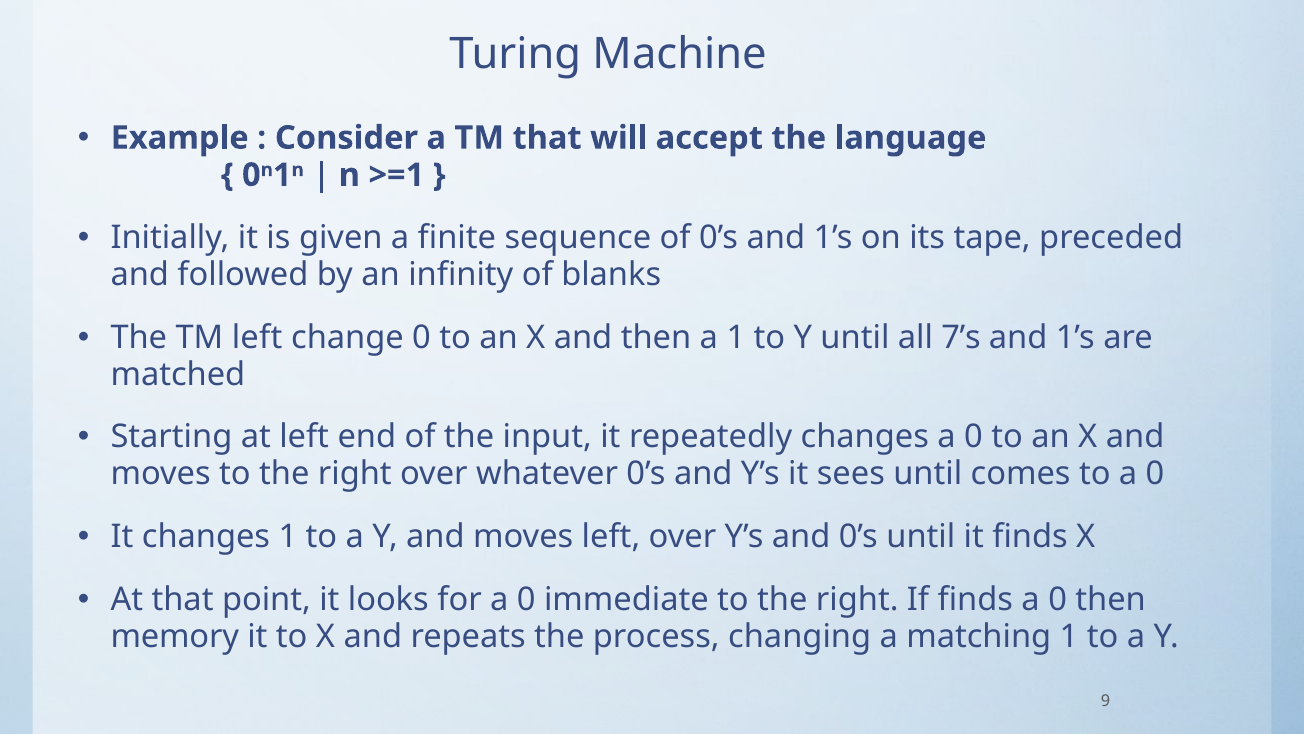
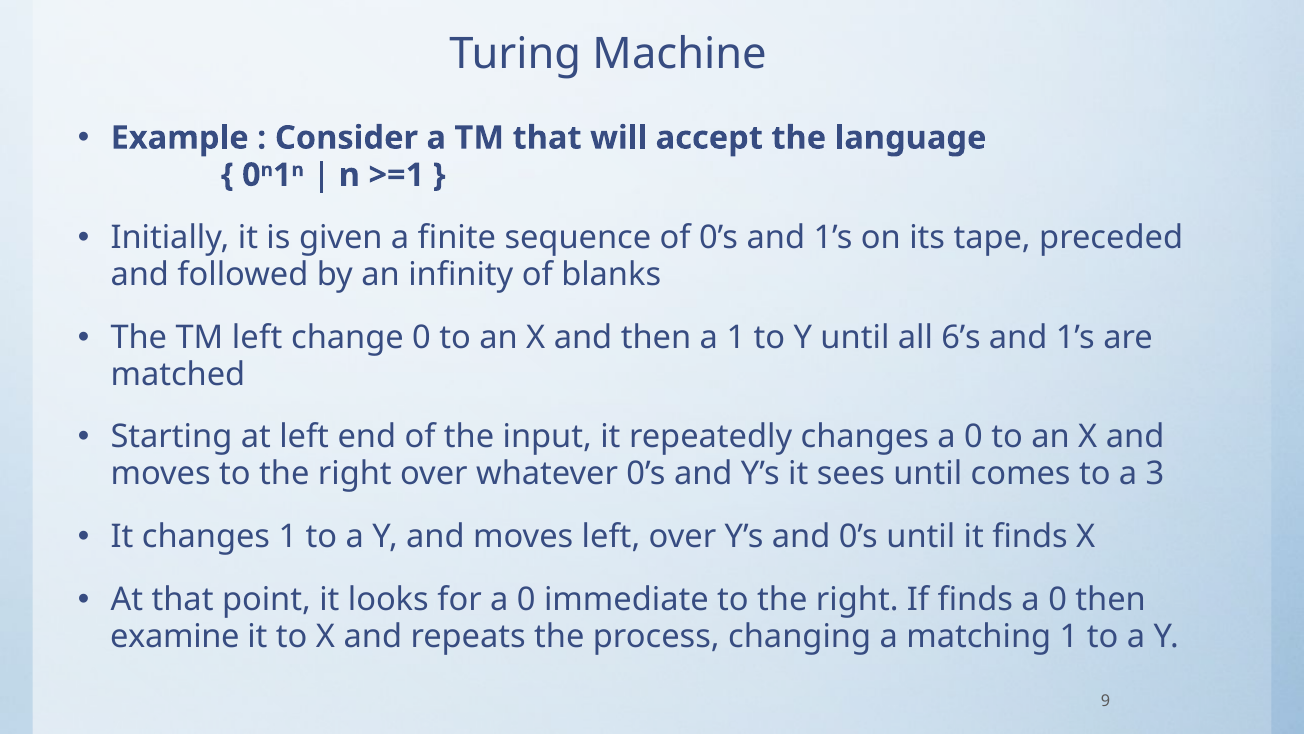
7’s: 7’s -> 6’s
to a 0: 0 -> 3
memory: memory -> examine
